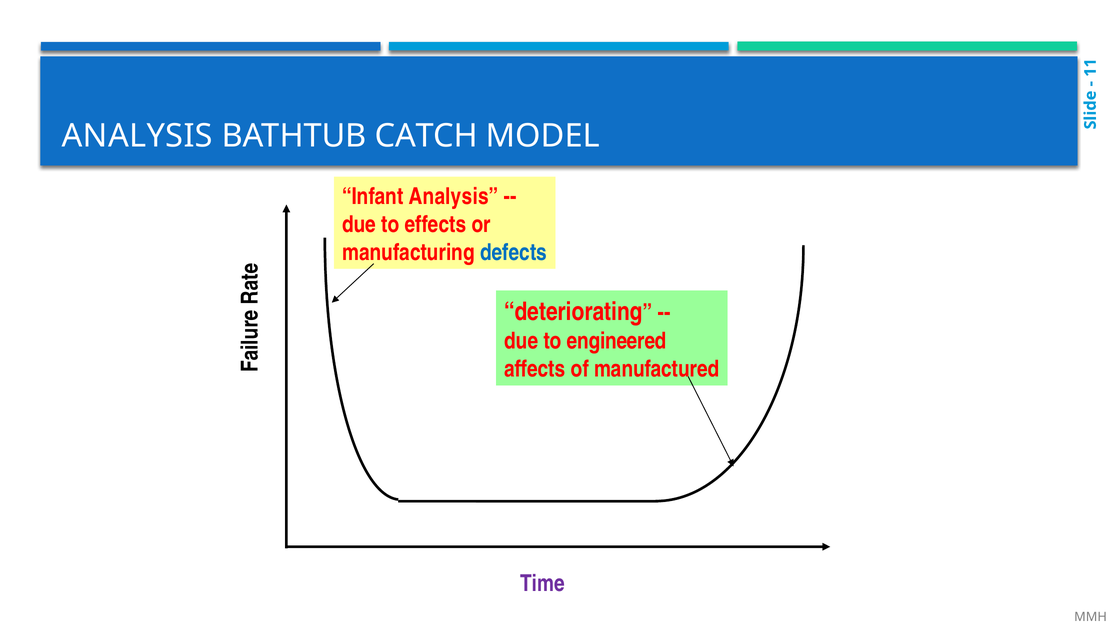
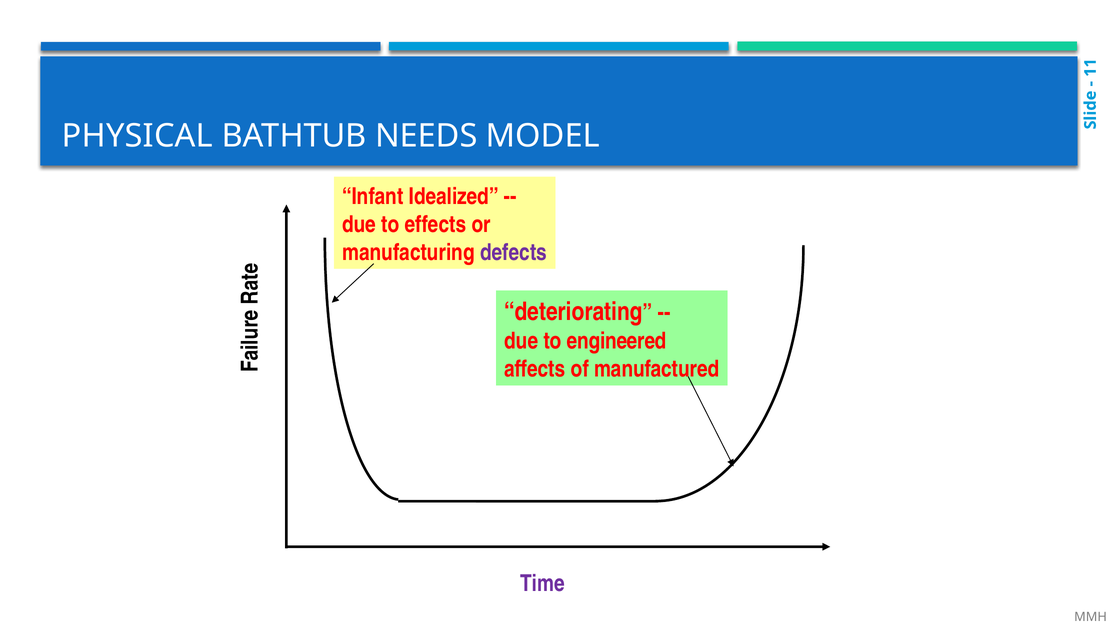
ANALYSIS at (137, 136): ANALYSIS -> PHYSICAL
CATCH: CATCH -> NEEDS
Infant Analysis: Analysis -> Idealized
defects colour: blue -> purple
